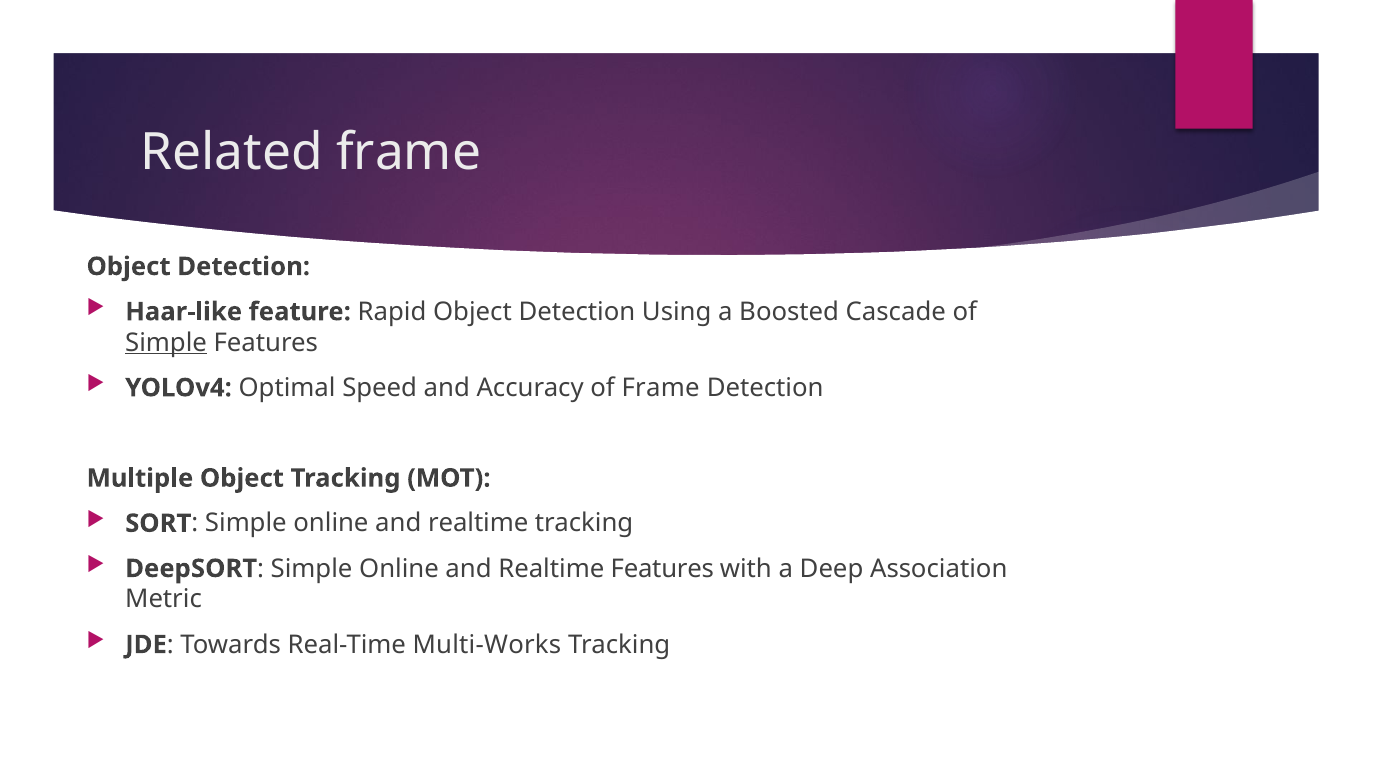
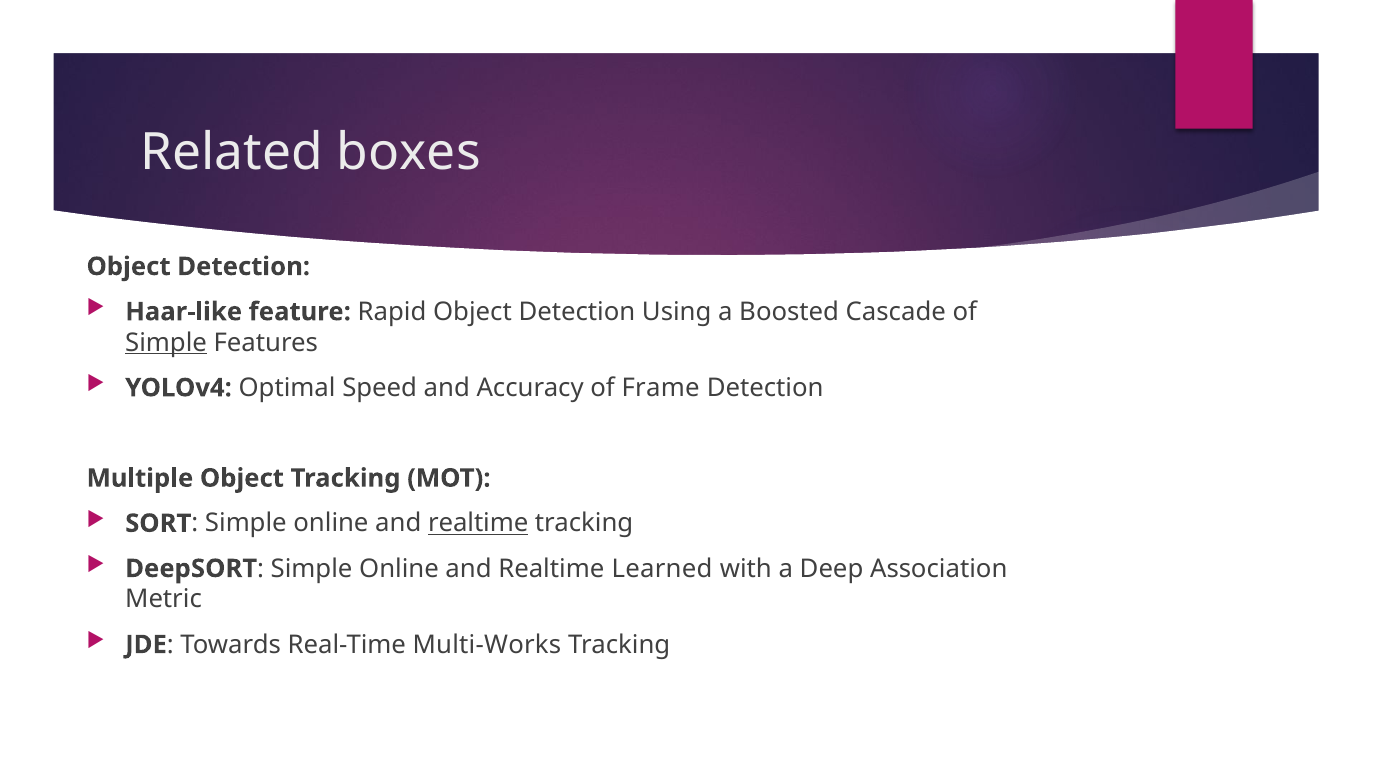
Related frame: frame -> boxes
realtime at (478, 524) underline: none -> present
Realtime Features: Features -> Learned
